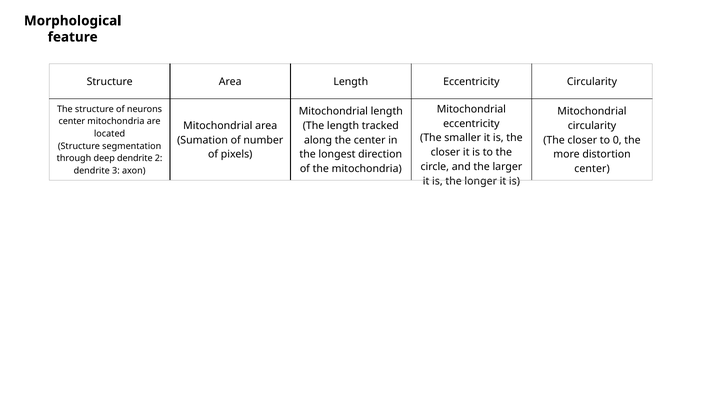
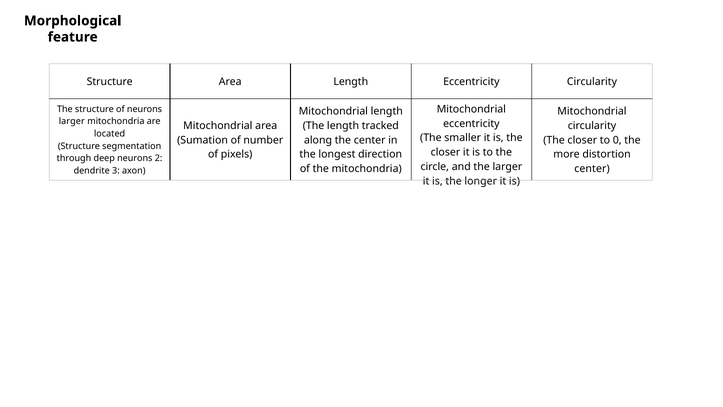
center at (72, 121): center -> larger
deep dendrite: dendrite -> neurons
